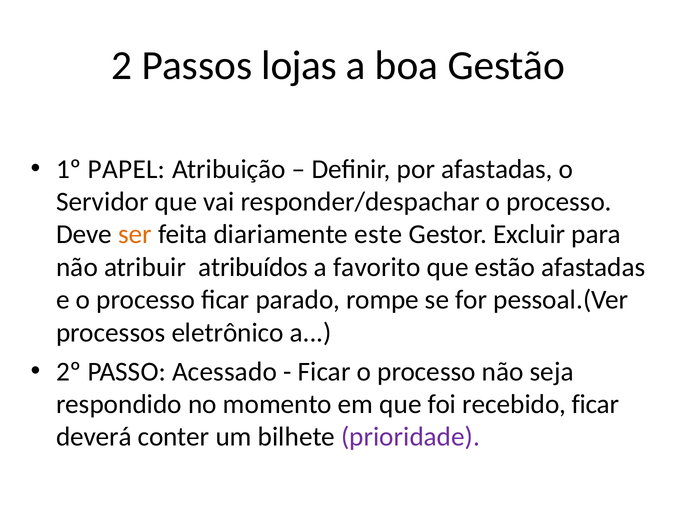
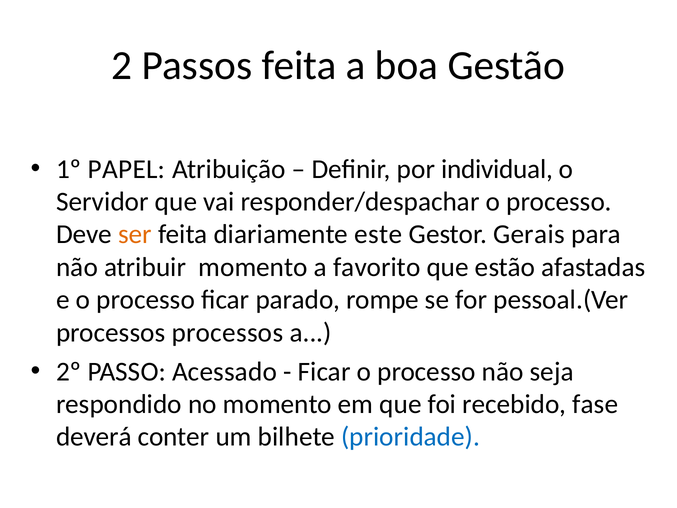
Passos lojas: lojas -> feita
por afastadas: afastadas -> individual
Excluir: Excluir -> Gerais
atribuir atribuídos: atribuídos -> momento
processos eletrônico: eletrônico -> processos
recebido ficar: ficar -> fase
prioridade colour: purple -> blue
